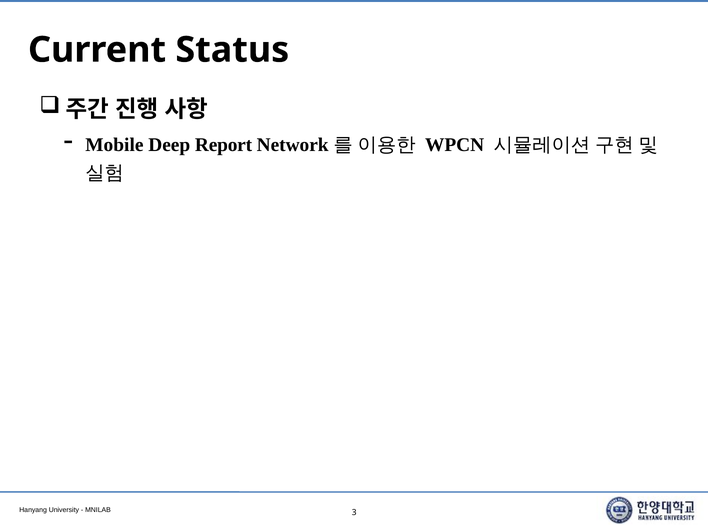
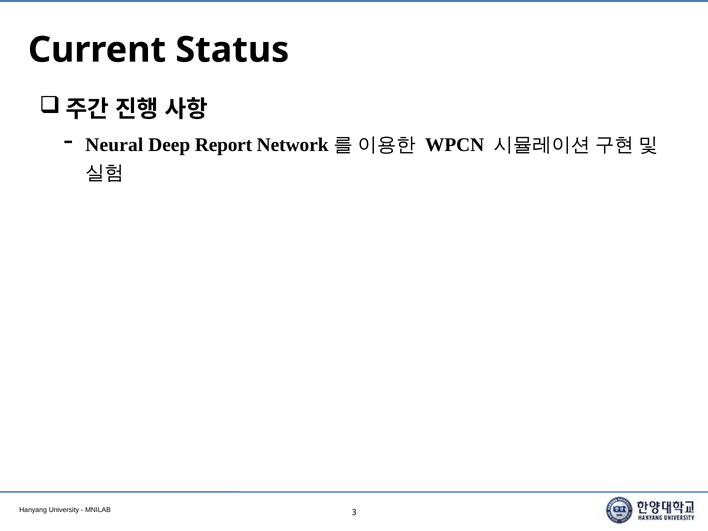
Mobile: Mobile -> Neural
